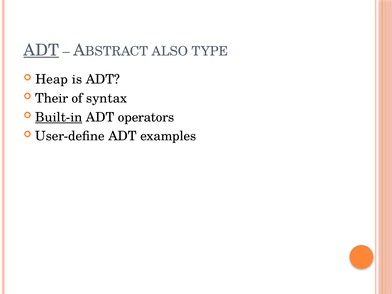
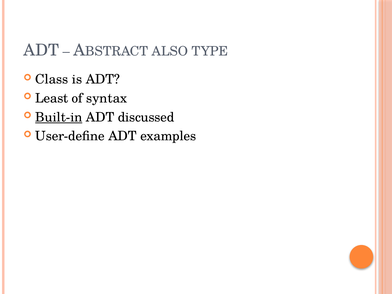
ADT at (41, 50) underline: present -> none
Heap: Heap -> Class
Their: Their -> Least
operators: operators -> discussed
